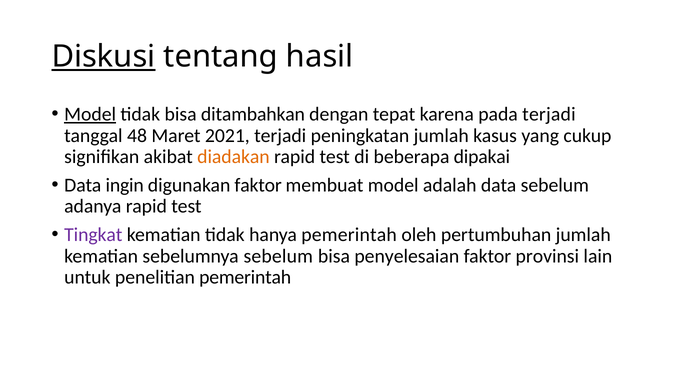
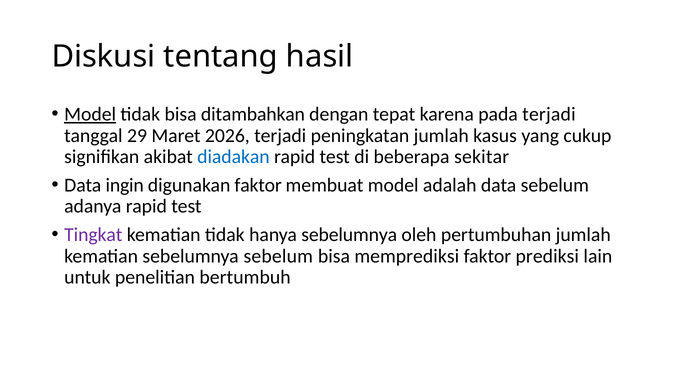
Diskusi underline: present -> none
48: 48 -> 29
2021: 2021 -> 2026
diadakan colour: orange -> blue
dipakai: dipakai -> sekitar
hanya pemerintah: pemerintah -> sebelumnya
penyelesaian: penyelesaian -> memprediksi
provinsi: provinsi -> prediksi
penelitian pemerintah: pemerintah -> bertumbuh
